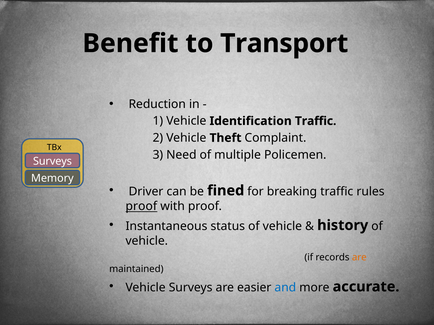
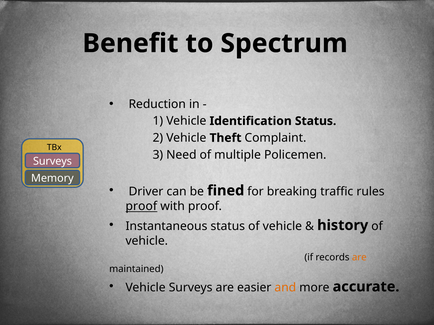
Transport: Transport -> Spectrum
Identification Traffic: Traffic -> Status
and colour: blue -> orange
